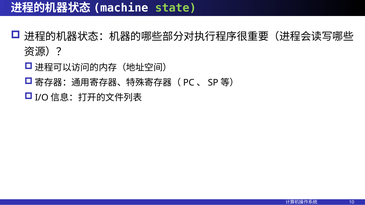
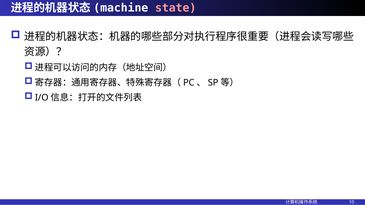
state colour: light green -> pink
